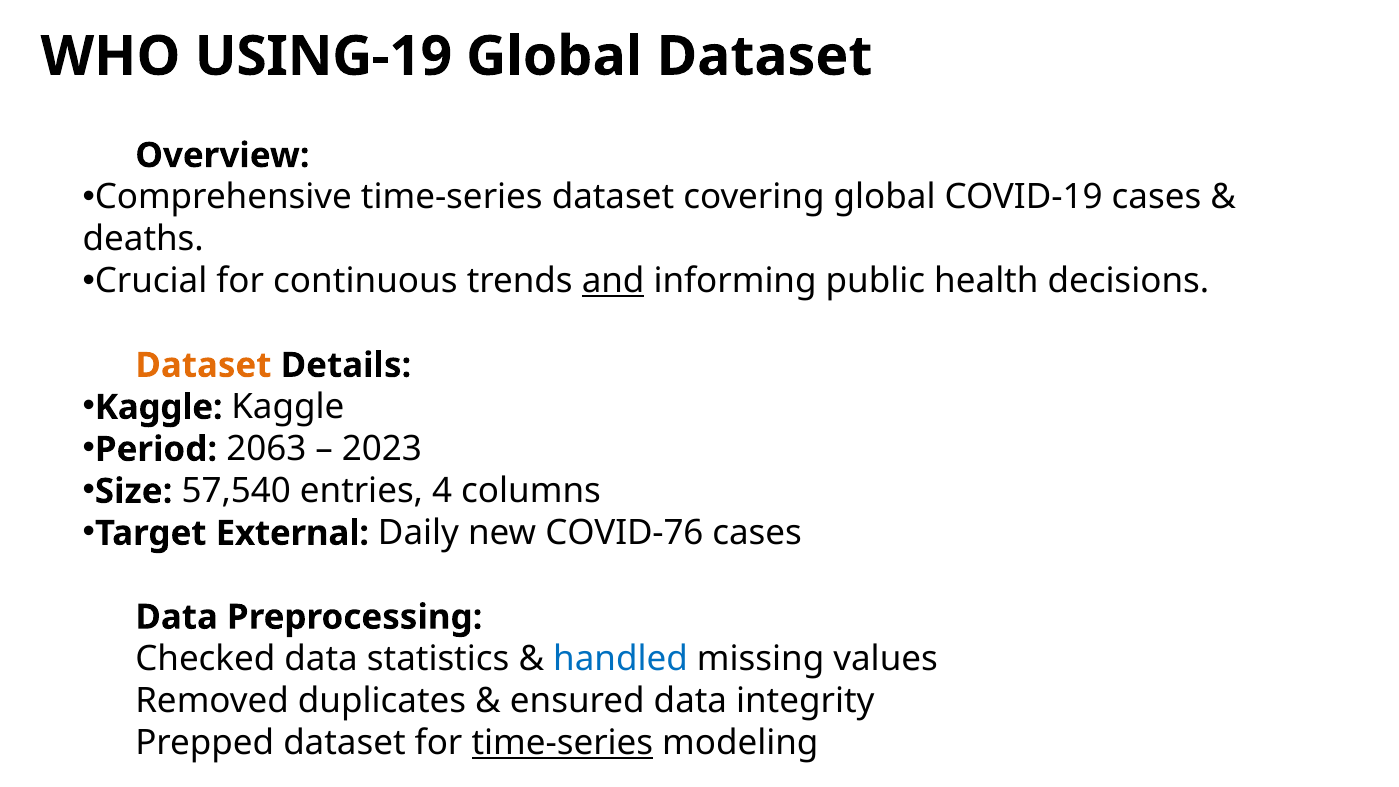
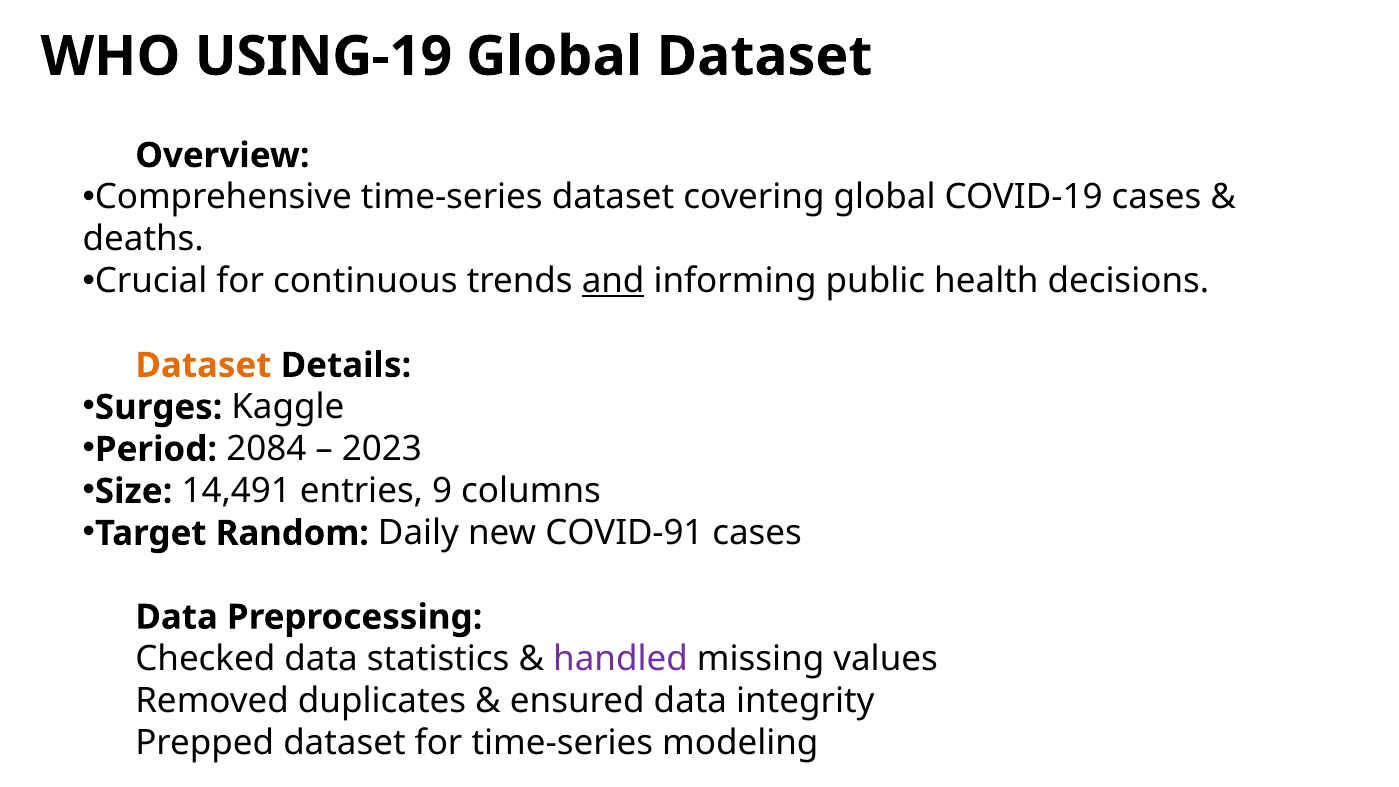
Kaggle at (159, 407): Kaggle -> Surges
2063: 2063 -> 2084
57,540: 57,540 -> 14,491
4: 4 -> 9
External: External -> Random
COVID-76: COVID-76 -> COVID-91
handled colour: blue -> purple
time-series at (562, 743) underline: present -> none
